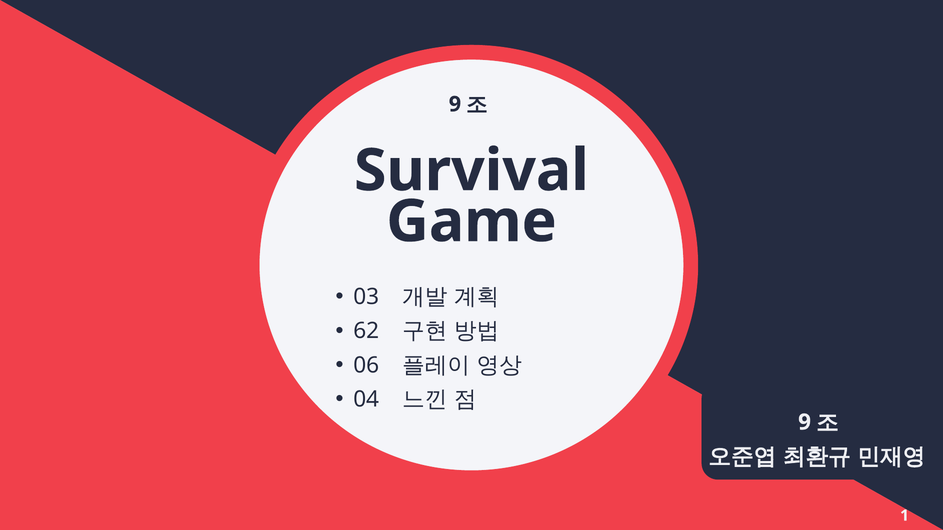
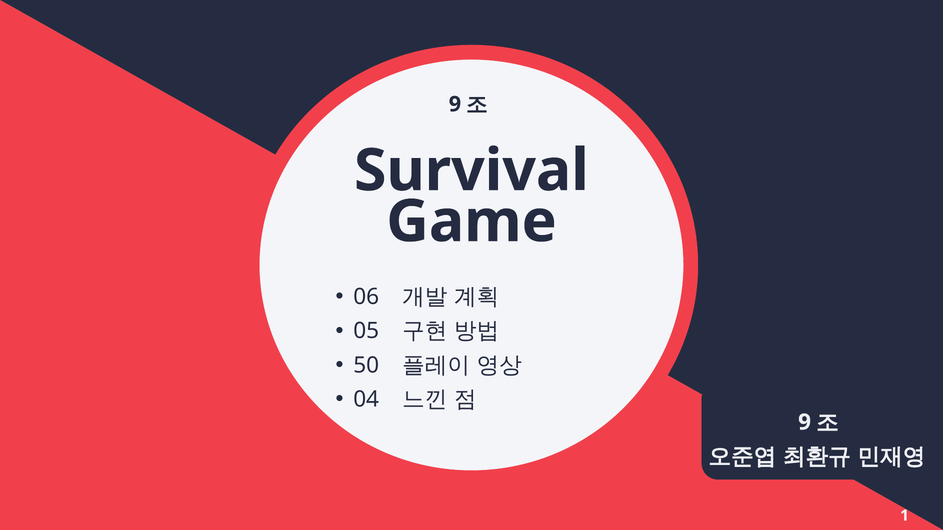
03: 03 -> 06
62: 62 -> 05
06: 06 -> 50
